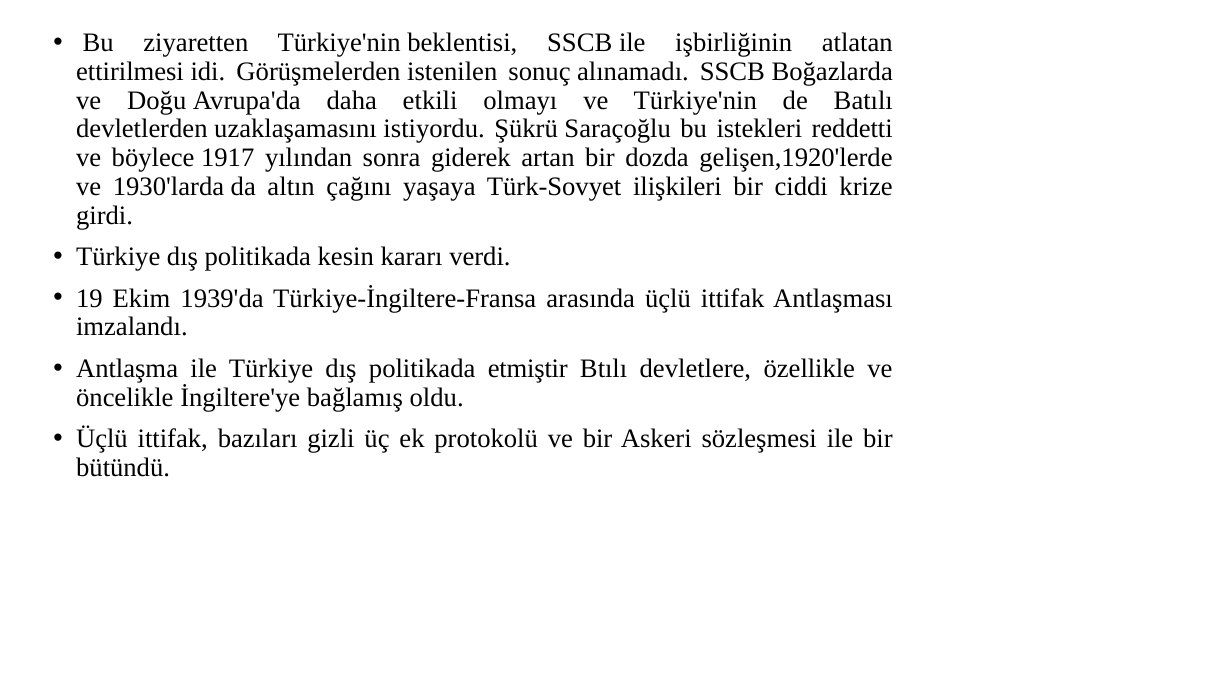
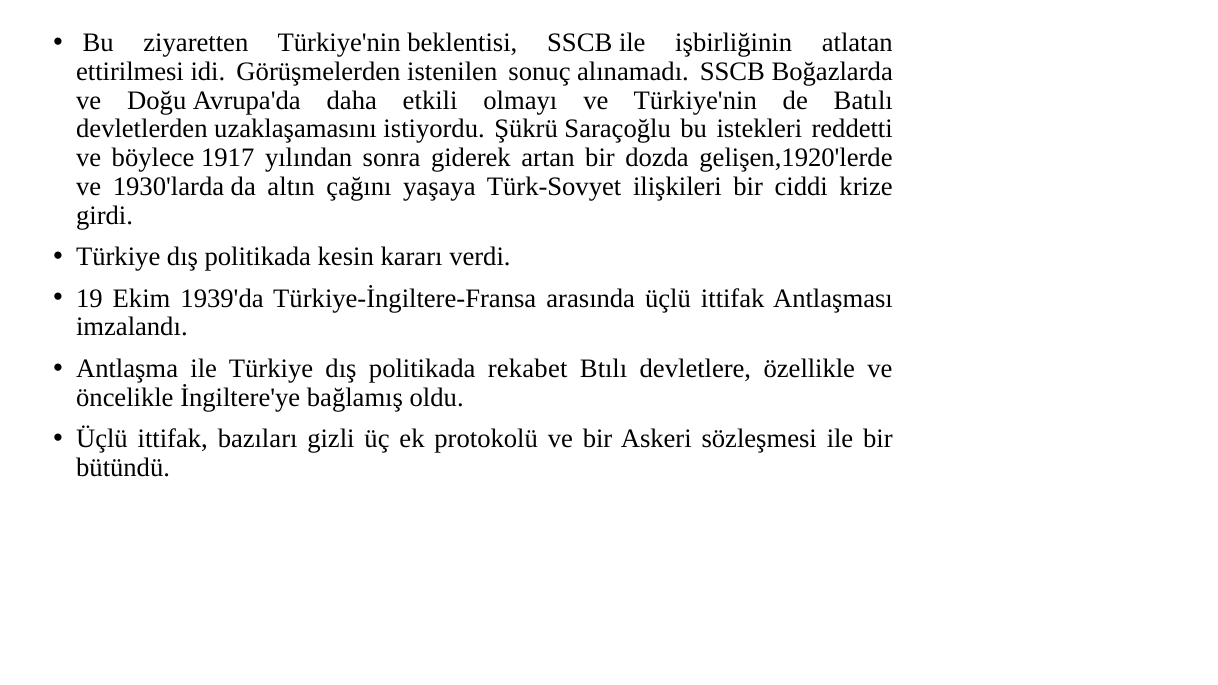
etmiştir: etmiştir -> rekabet
